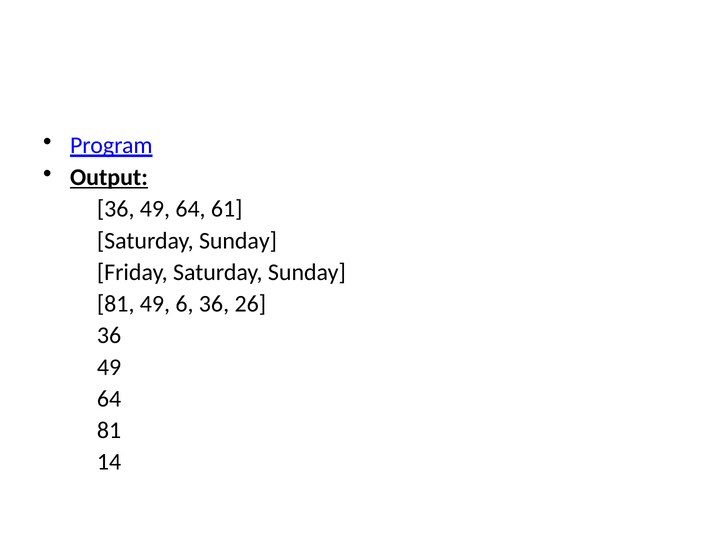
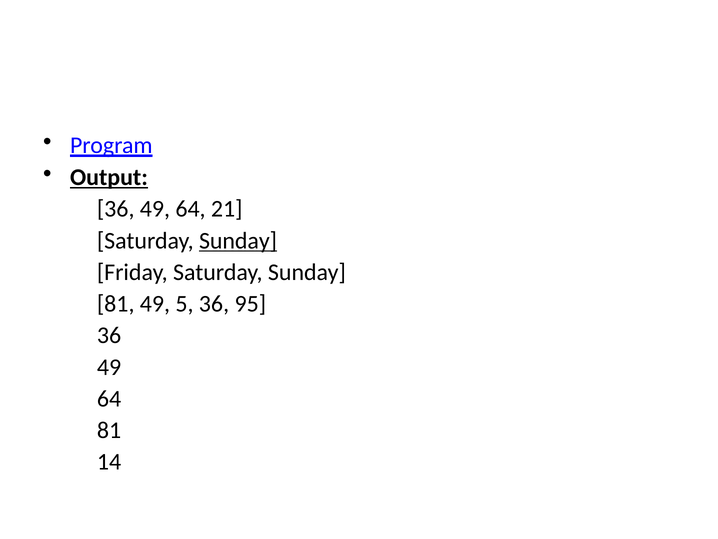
61: 61 -> 21
Sunday at (238, 240) underline: none -> present
6: 6 -> 5
26: 26 -> 95
